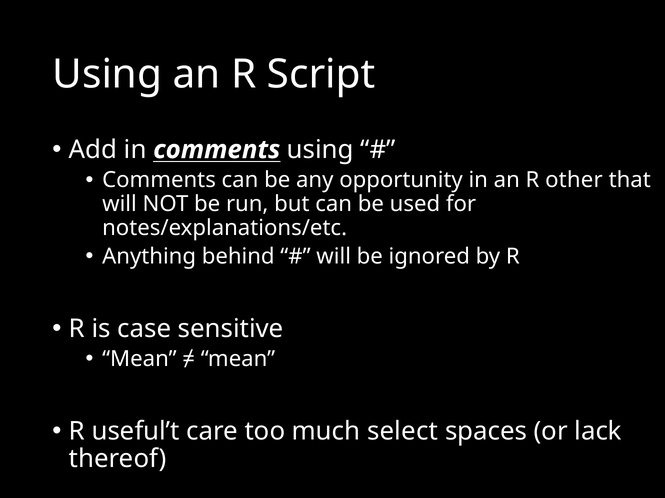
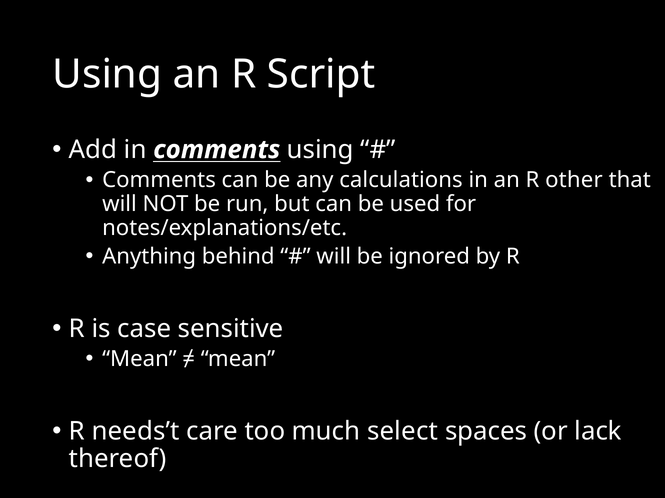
opportunity: opportunity -> calculations
useful’t: useful’t -> needs’t
